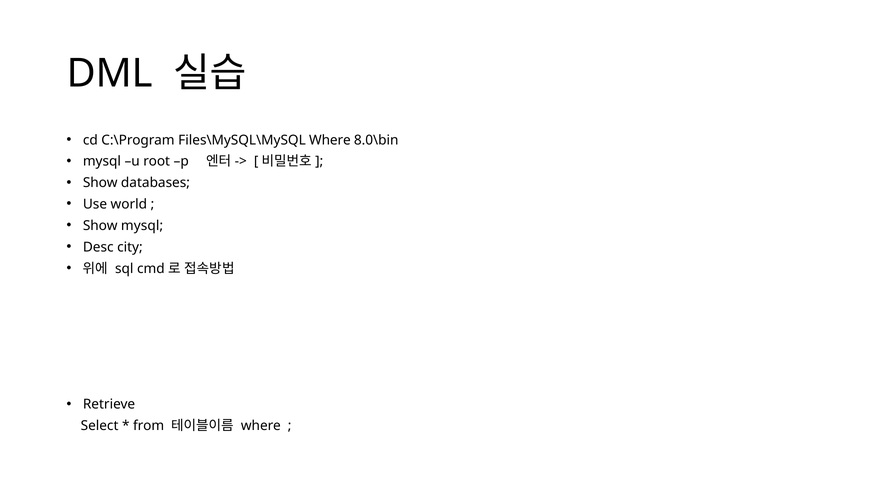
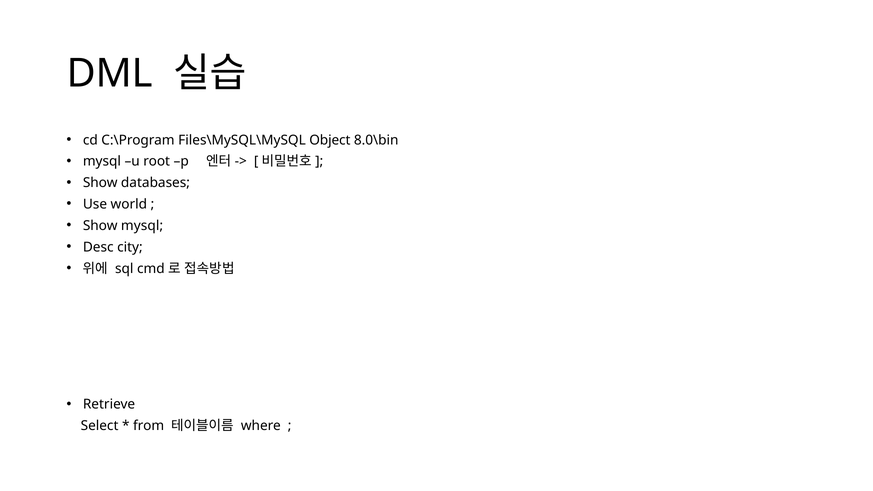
Files\MySQL\MySQL Where: Where -> Object
